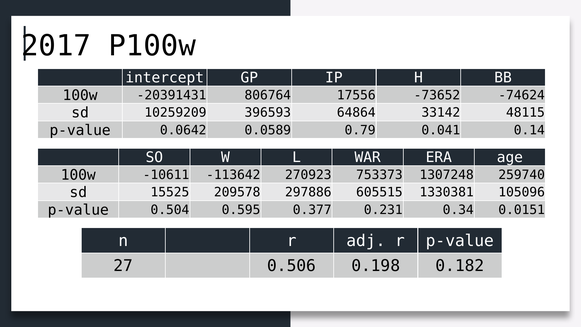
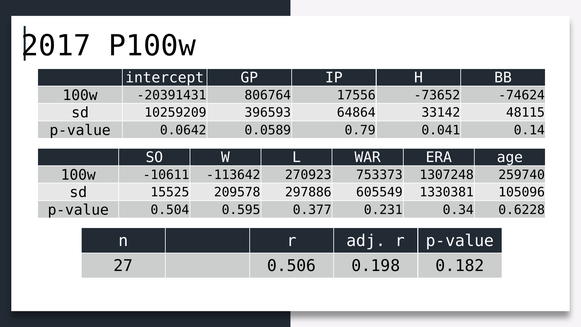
605515: 605515 -> 605549
0.0151: 0.0151 -> 0.6228
